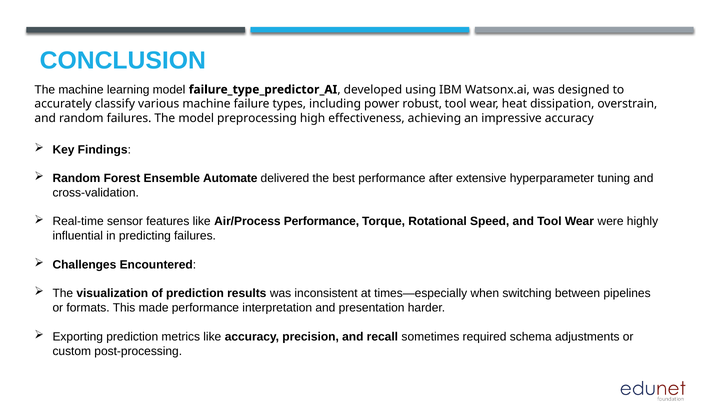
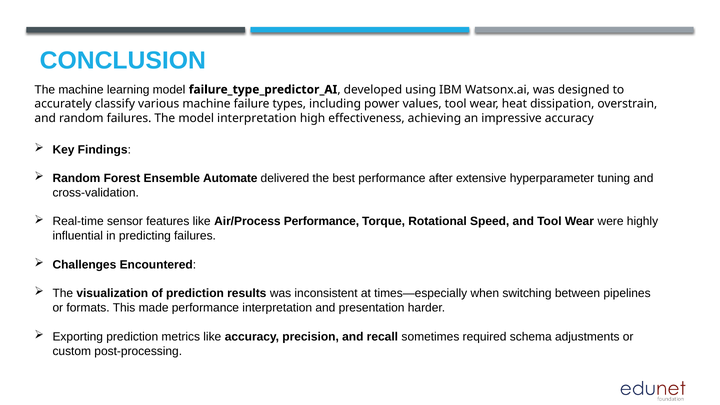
robust: robust -> values
model preprocessing: preprocessing -> interpretation
